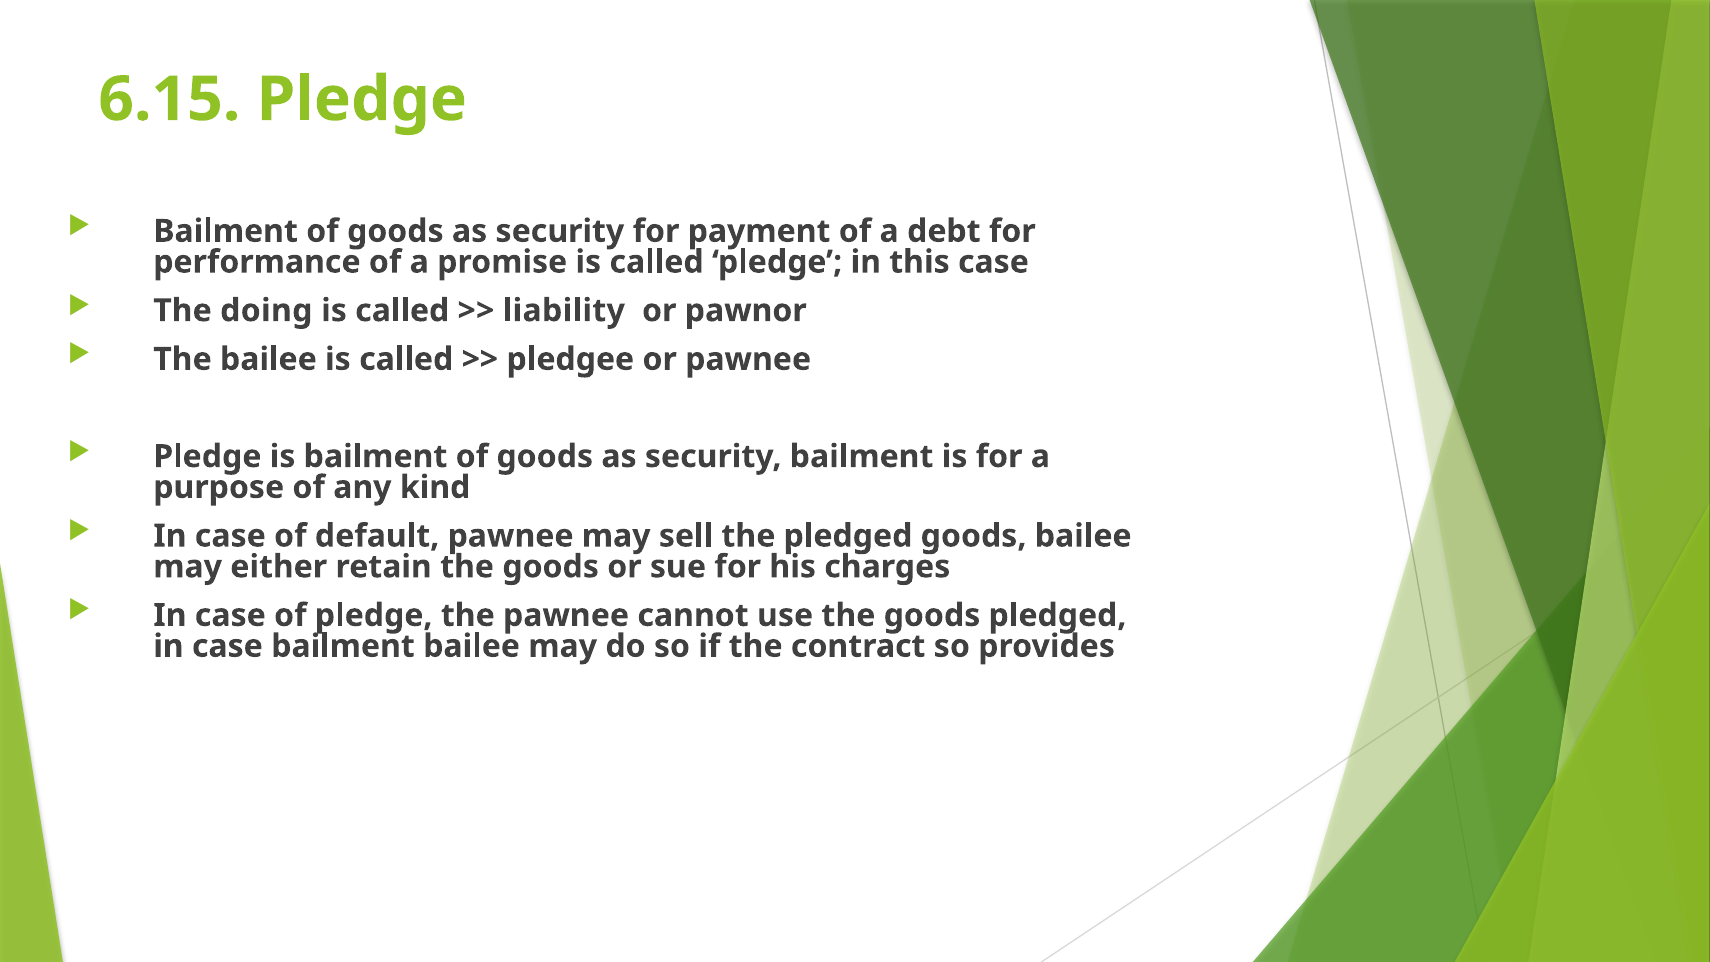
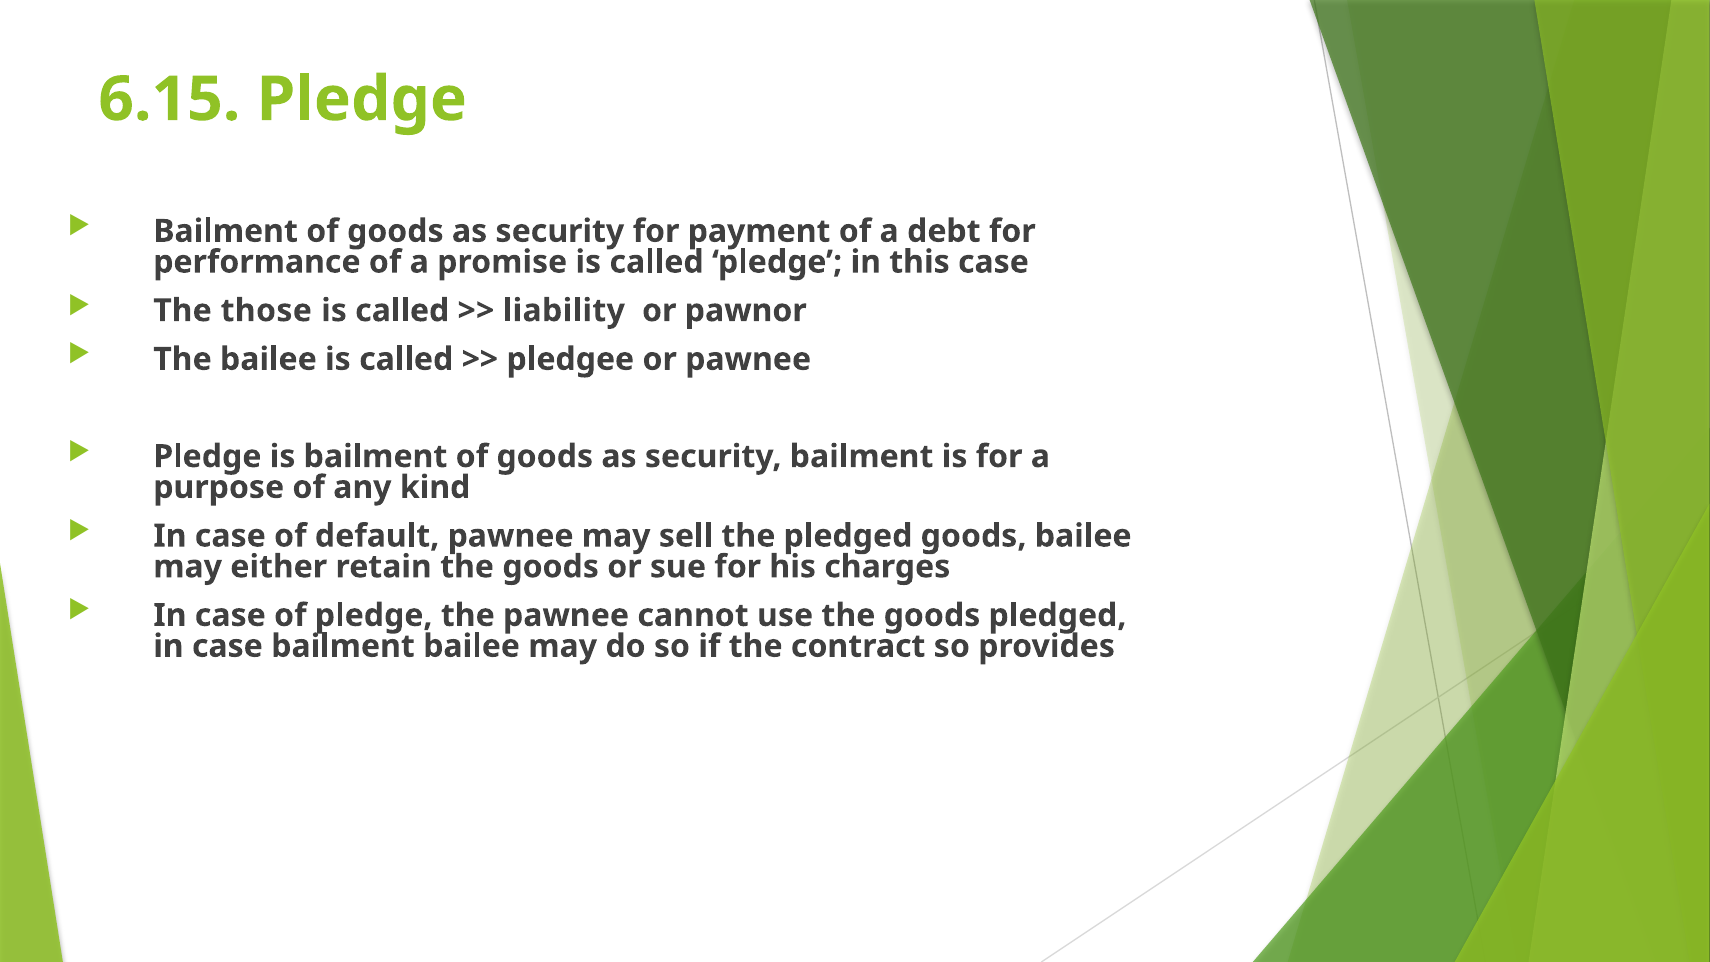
doing: doing -> those
